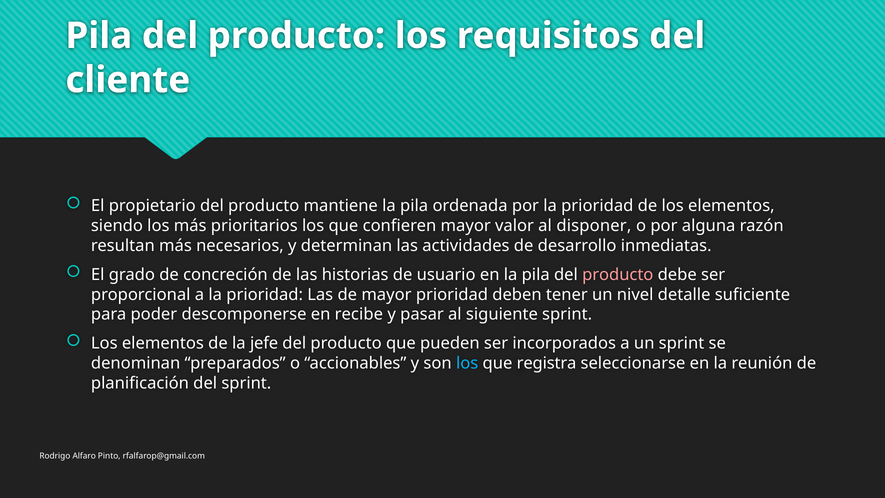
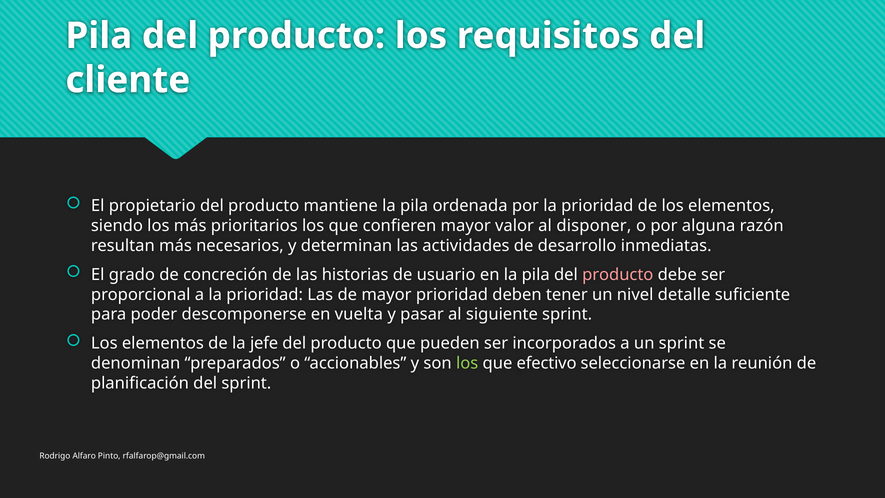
recibe: recibe -> vuelta
los at (467, 363) colour: light blue -> light green
registra: registra -> efectivo
